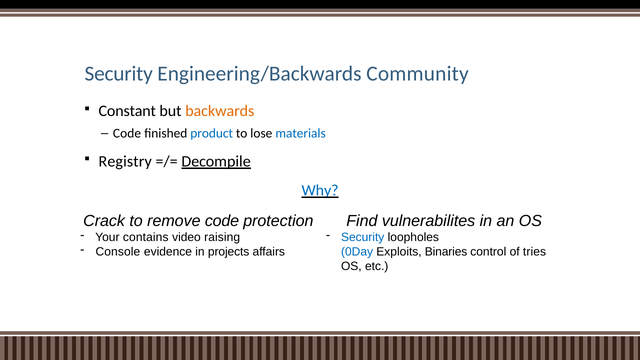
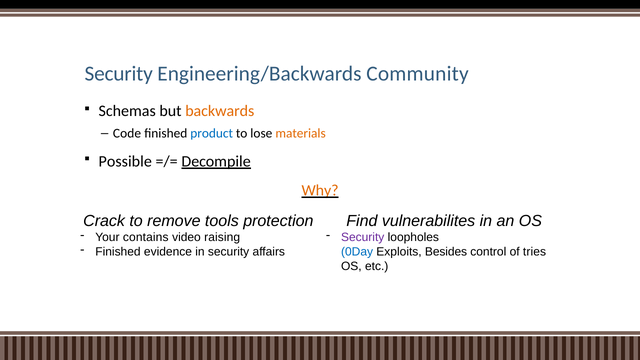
Constant: Constant -> Schemas
materials colour: blue -> orange
Registry: Registry -> Possible
Why colour: blue -> orange
remove code: code -> tools
Security at (363, 238) colour: blue -> purple
Console at (118, 252): Console -> Finished
in projects: projects -> security
Binaries: Binaries -> Besides
